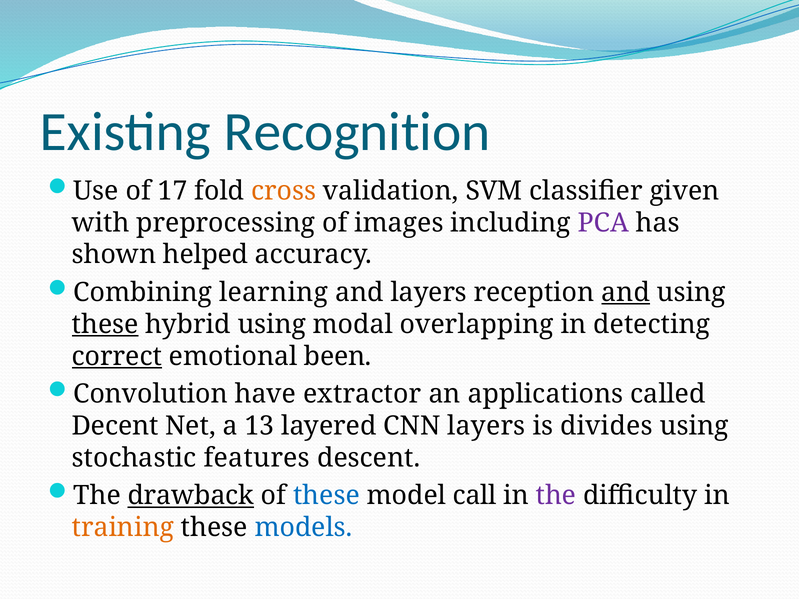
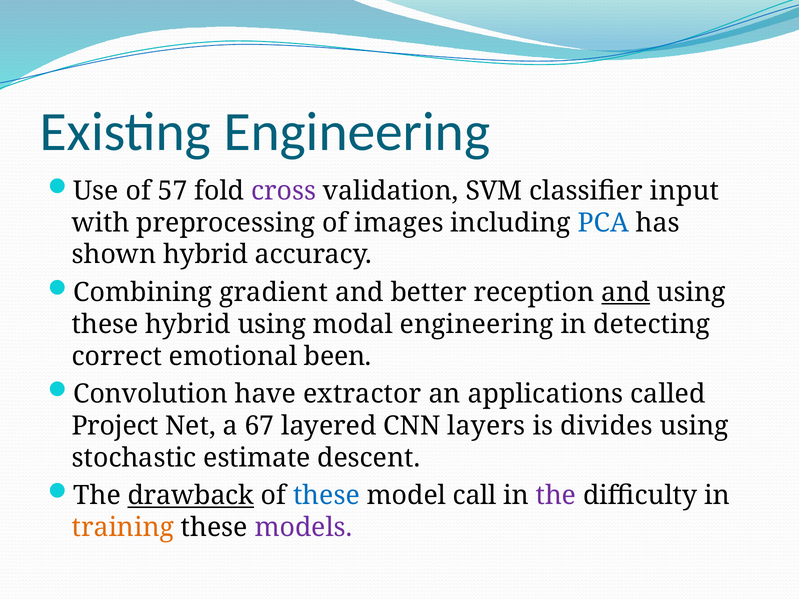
Existing Recognition: Recognition -> Engineering
17: 17 -> 57
cross colour: orange -> purple
given: given -> input
PCA colour: purple -> blue
shown helped: helped -> hybrid
learning: learning -> gradient
and layers: layers -> better
these at (105, 324) underline: present -> none
modal overlapping: overlapping -> engineering
correct underline: present -> none
Decent: Decent -> Project
13: 13 -> 67
features: features -> estimate
models colour: blue -> purple
